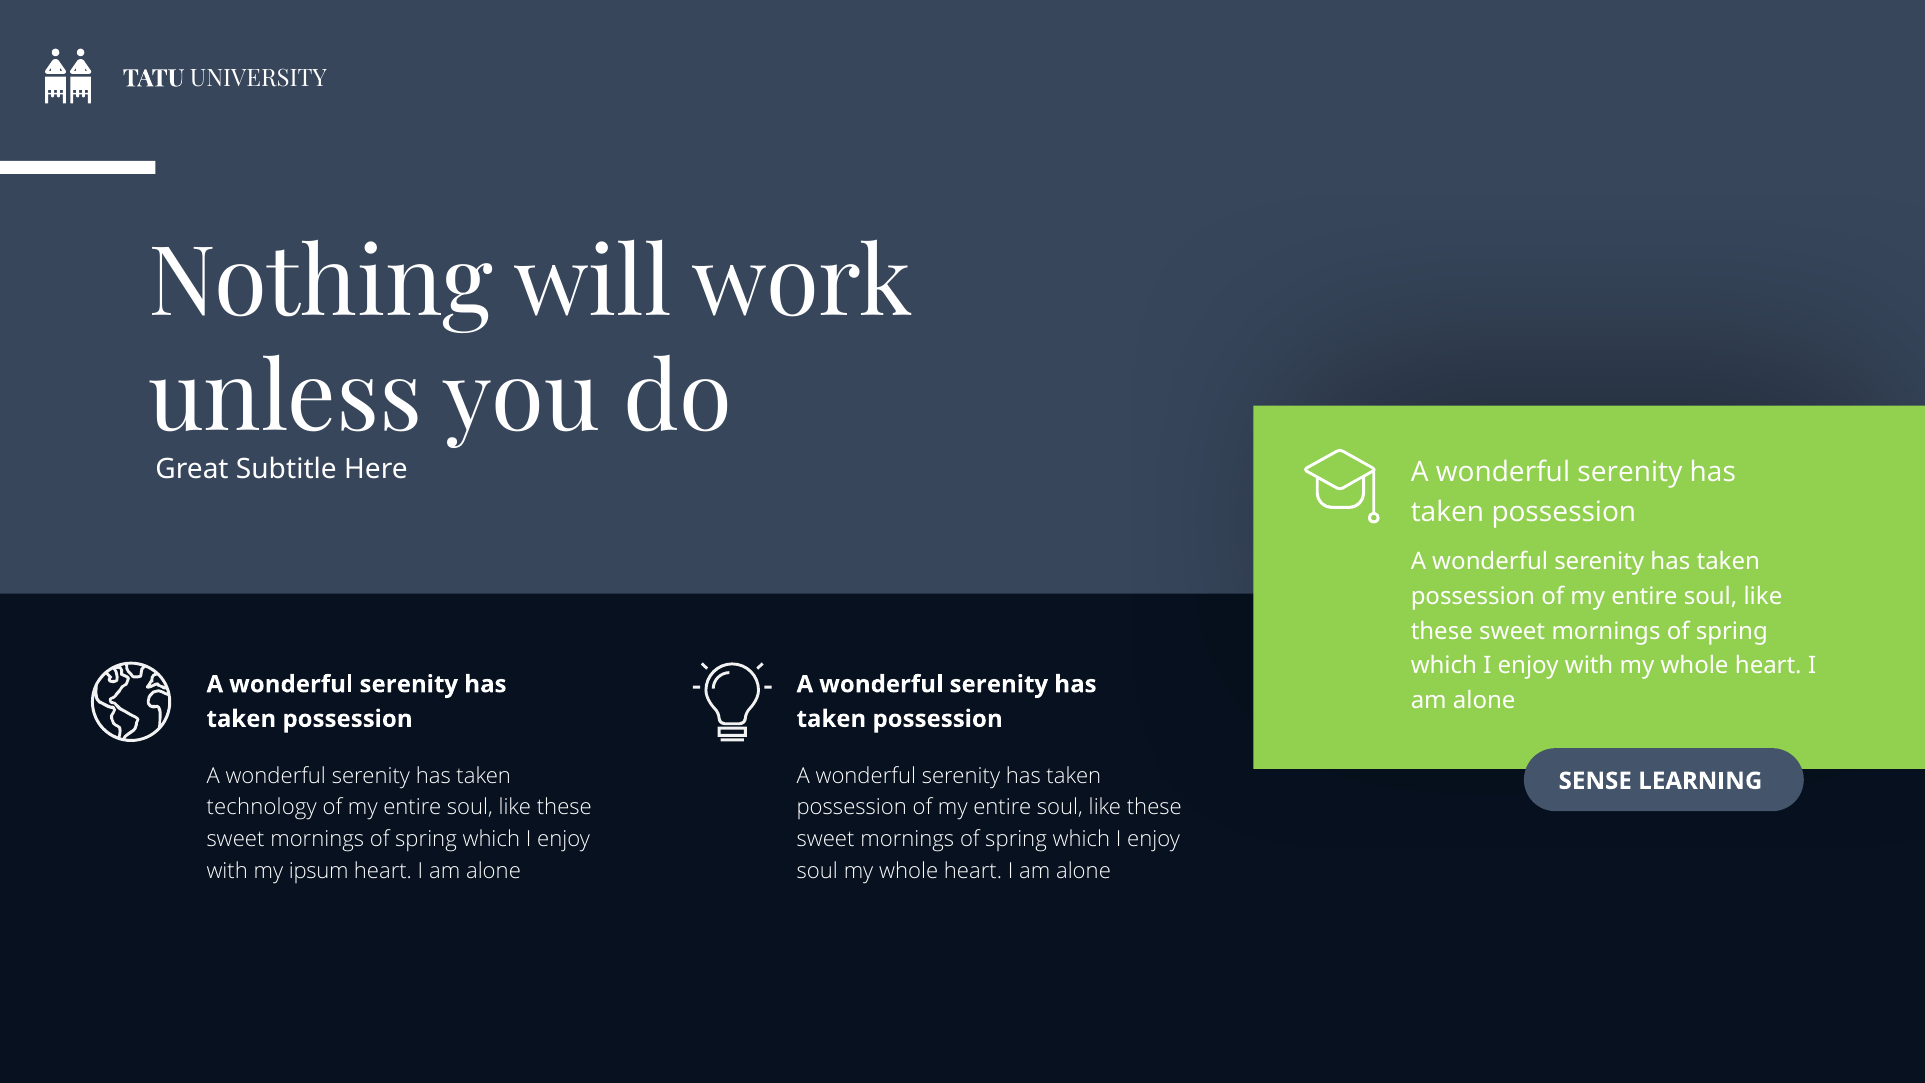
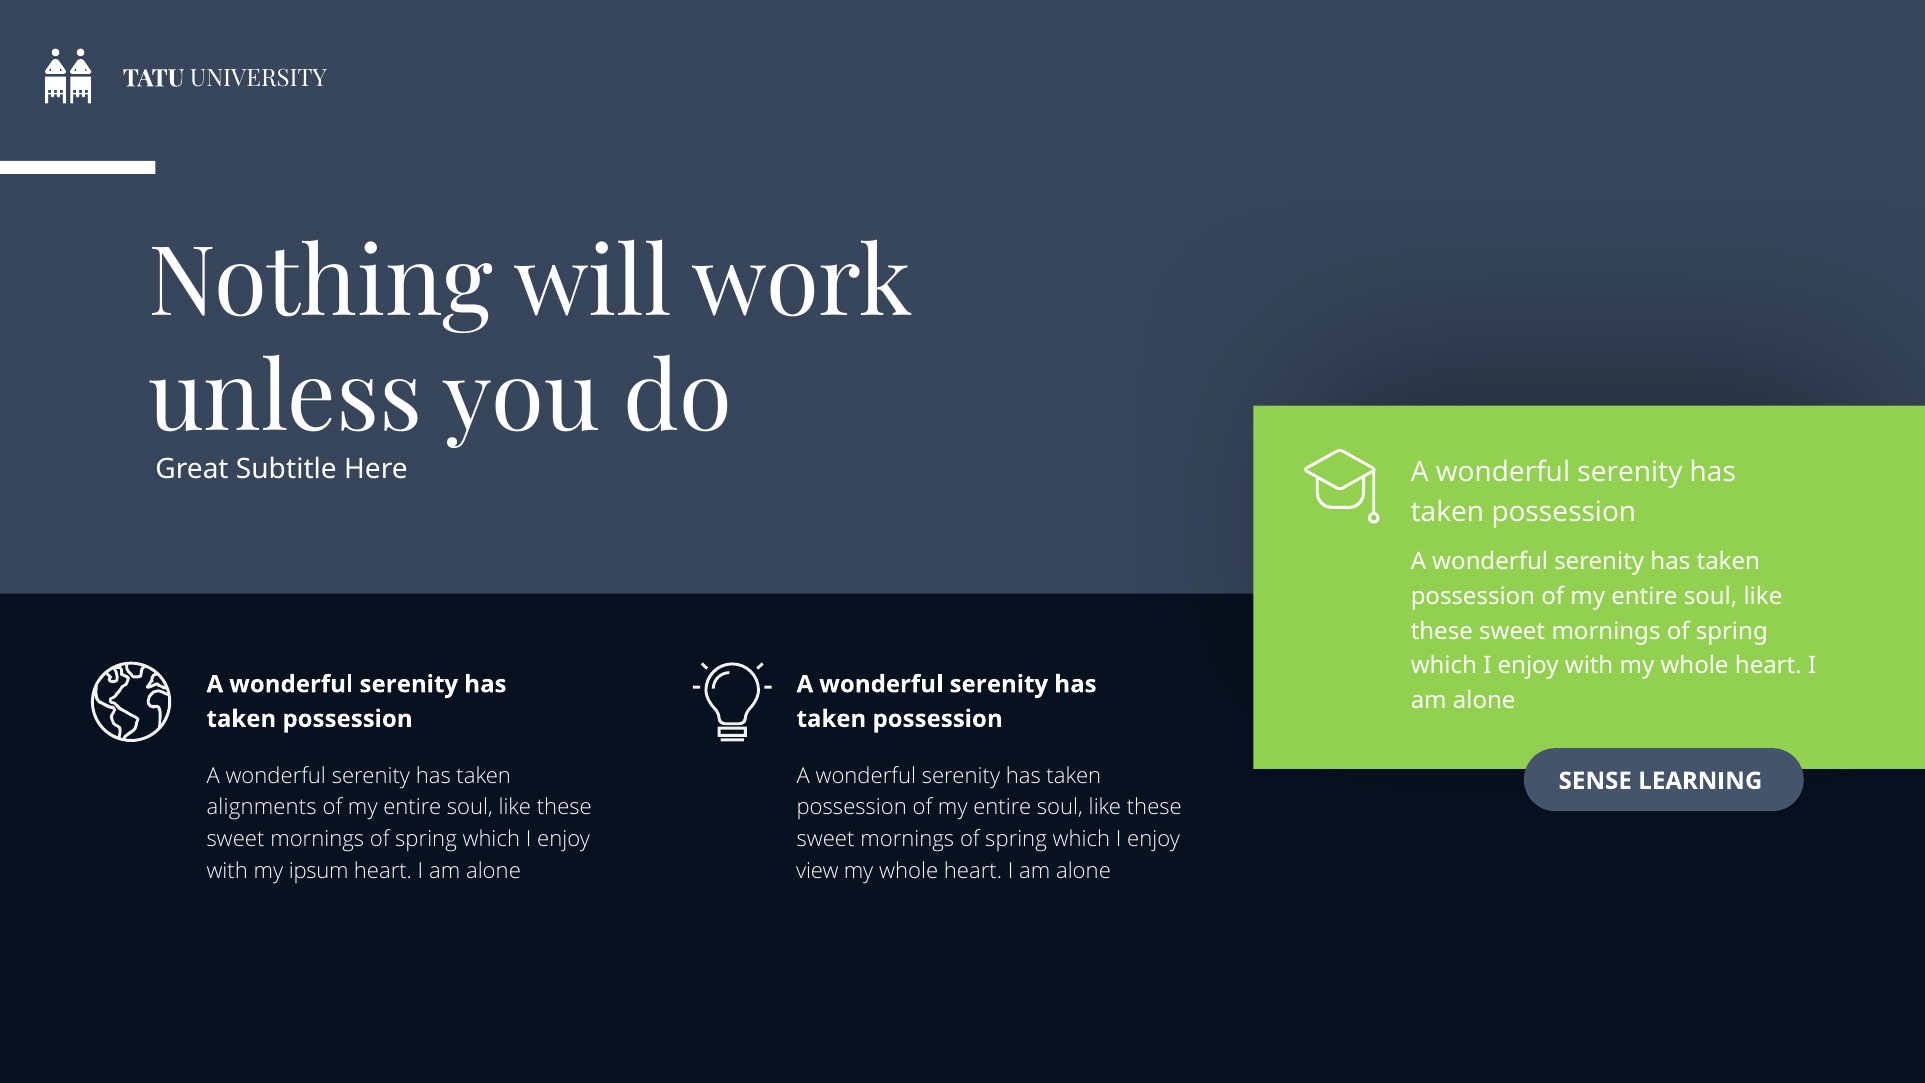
technology: technology -> alignments
soul at (817, 871): soul -> view
